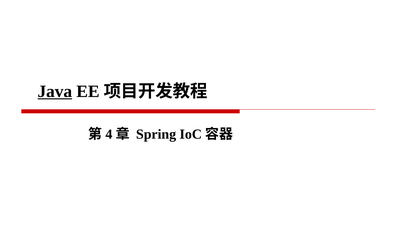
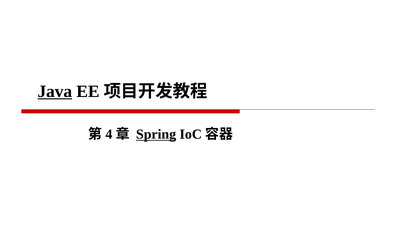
Spring underline: none -> present
